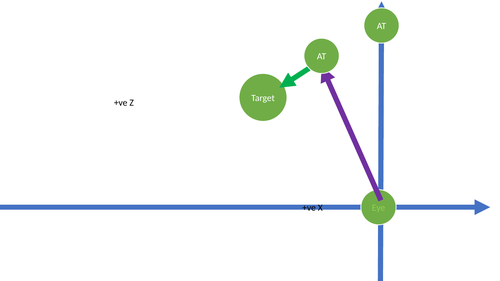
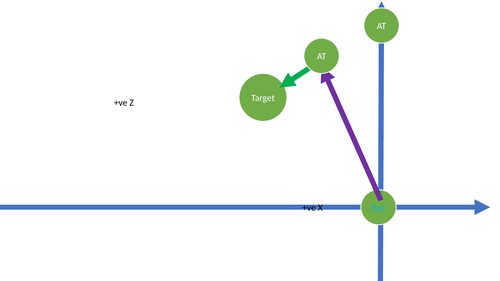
Eye colour: light green -> light blue
